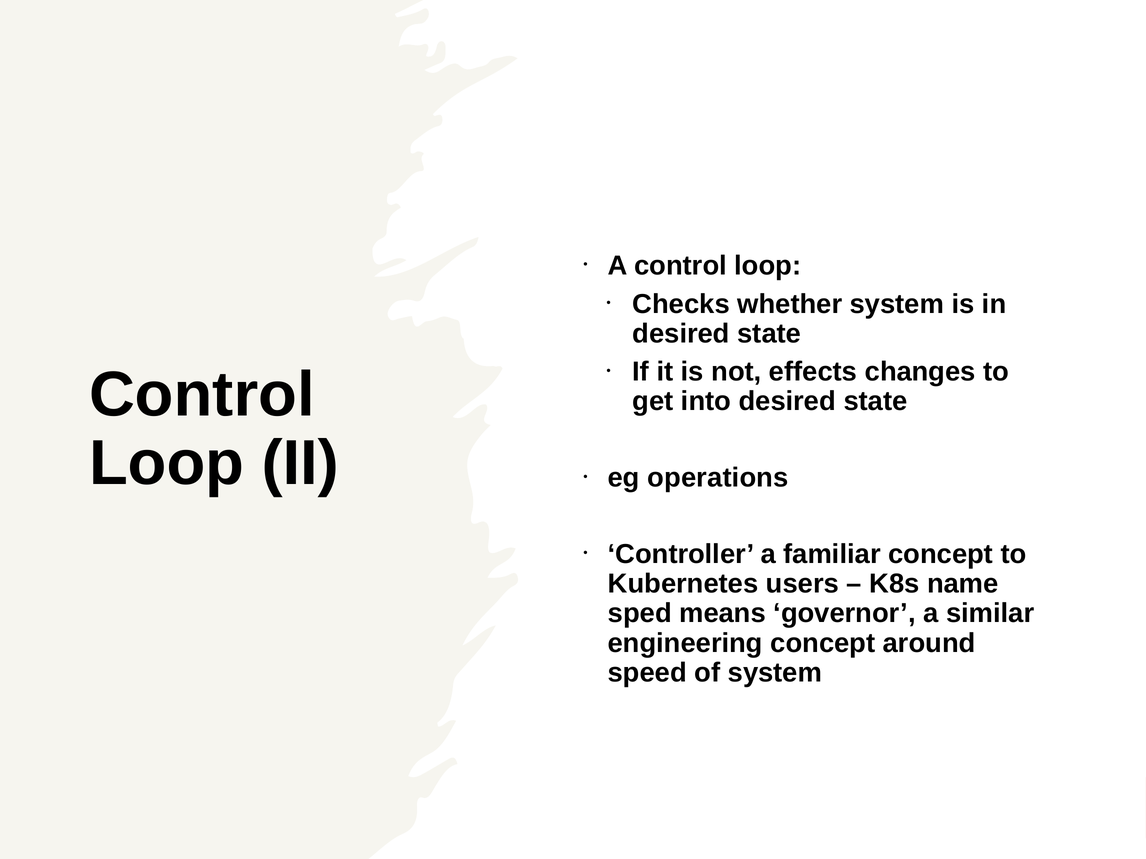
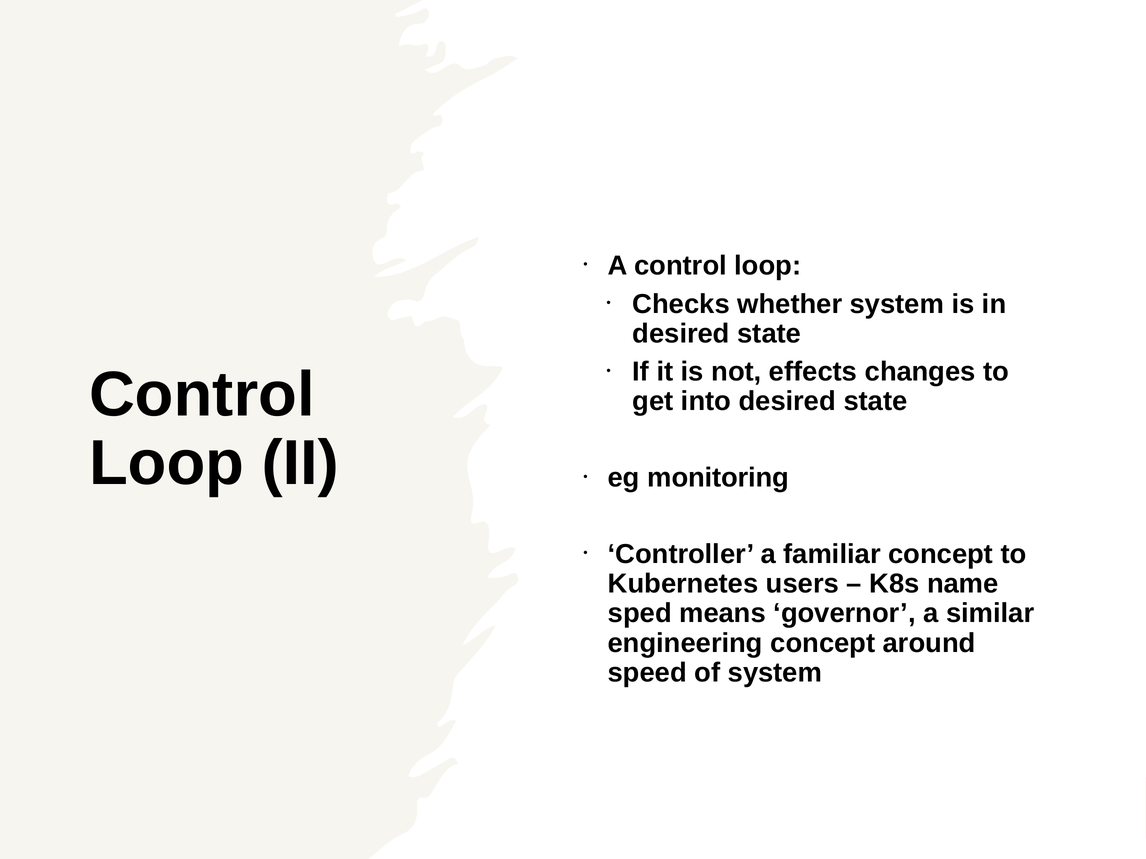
operations: operations -> monitoring
